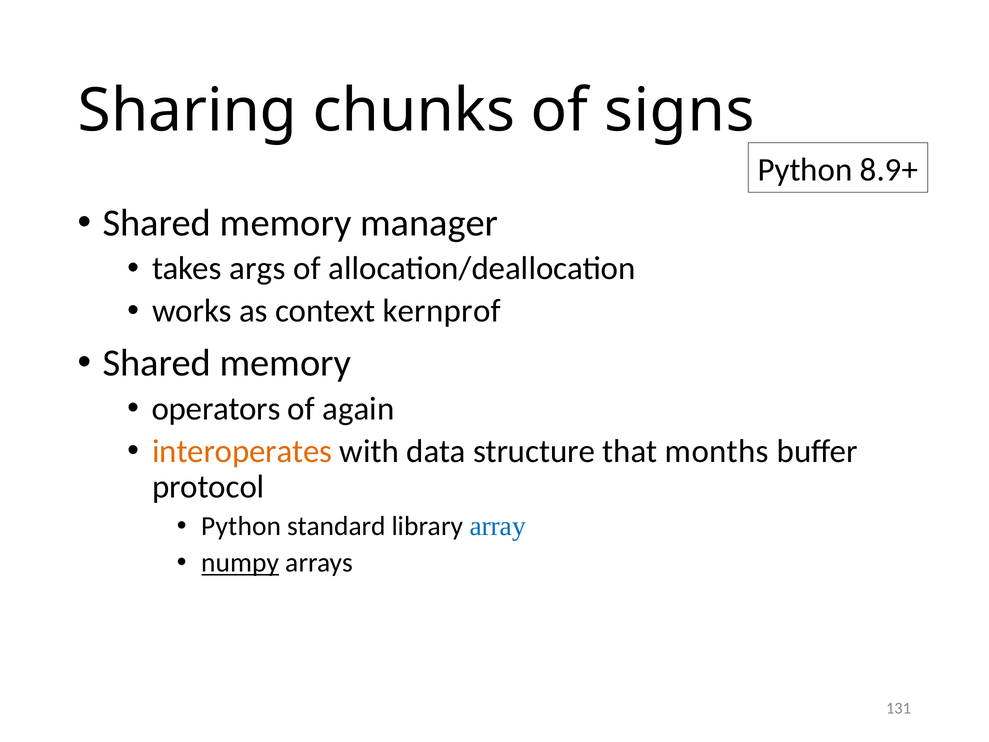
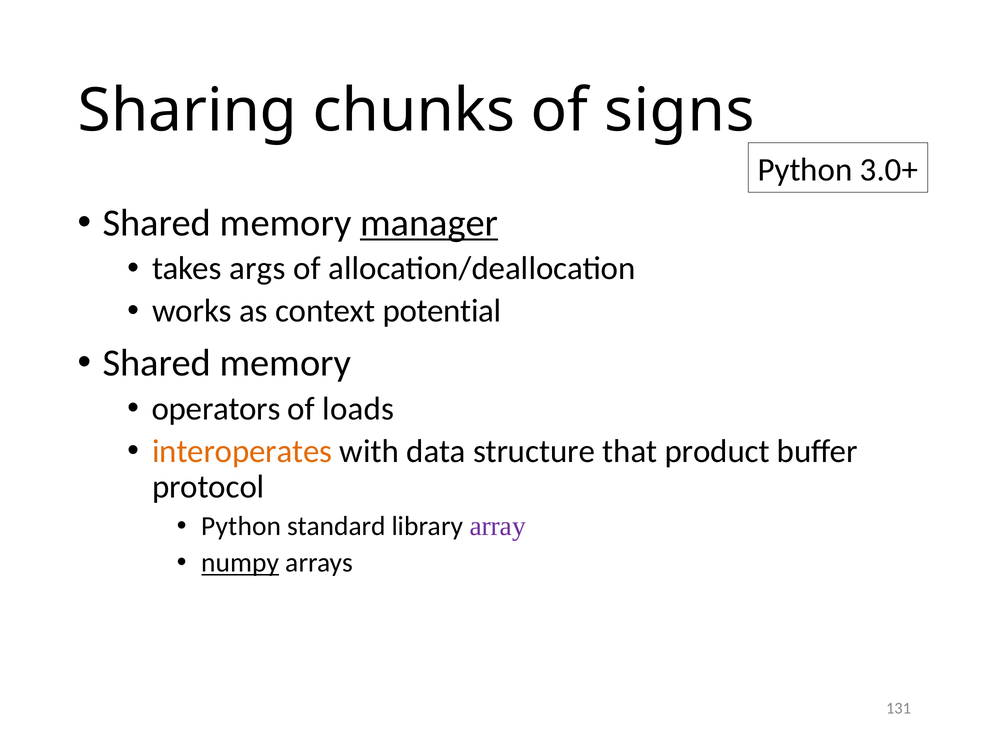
8.9+: 8.9+ -> 3.0+
manager underline: none -> present
kernprof: kernprof -> potential
again: again -> loads
months: months -> product
array colour: blue -> purple
